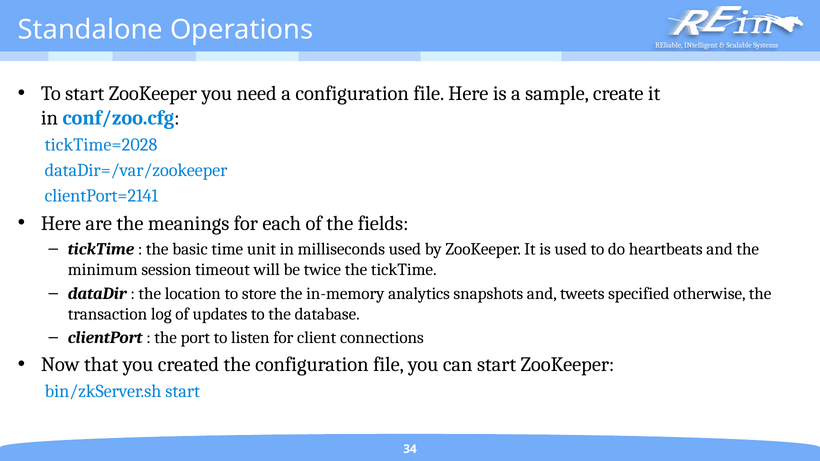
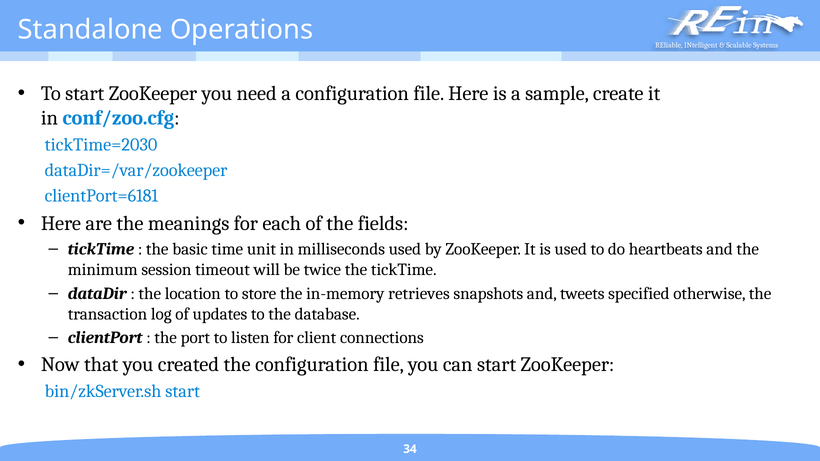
tickTime=2028: tickTime=2028 -> tickTime=2030
clientPort=2141: clientPort=2141 -> clientPort=6181
analytics: analytics -> retrieves
